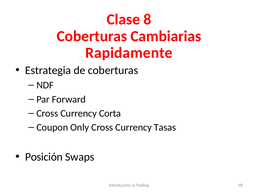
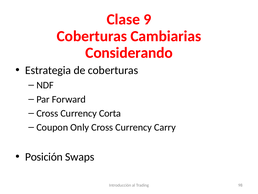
8: 8 -> 9
Rapidamente: Rapidamente -> Considerando
Tasas: Tasas -> Carry
